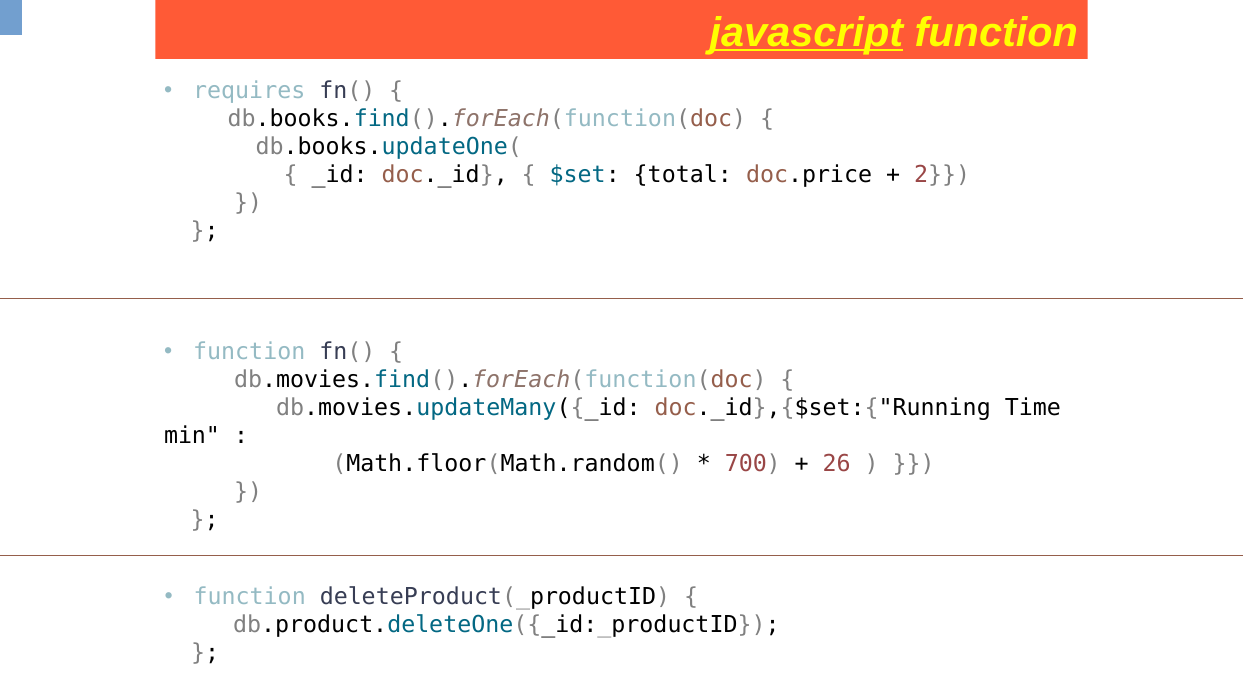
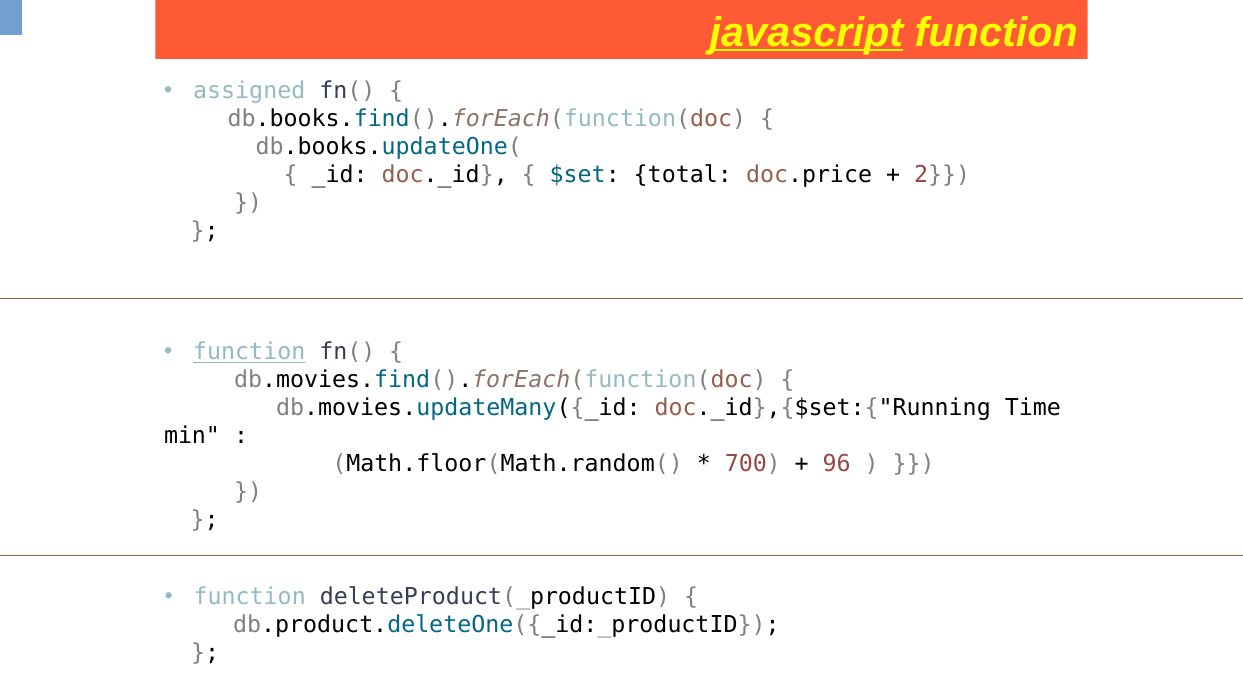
requires: requires -> assigned
function at (249, 352) underline: none -> present
26: 26 -> 96
